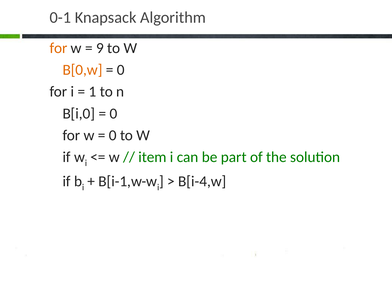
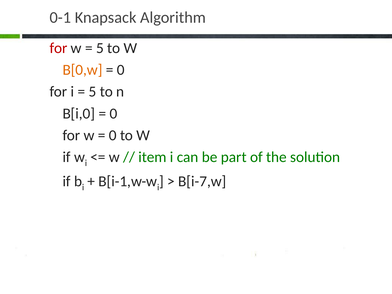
for at (59, 48) colour: orange -> red
9 at (100, 48): 9 -> 5
1 at (92, 92): 1 -> 5
B[i-4,w: B[i-4,w -> B[i-7,w
